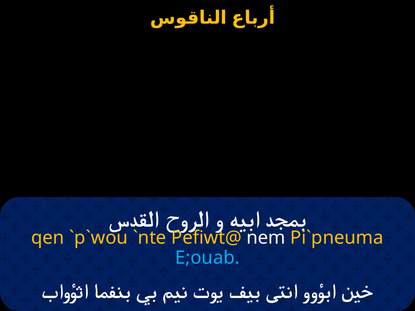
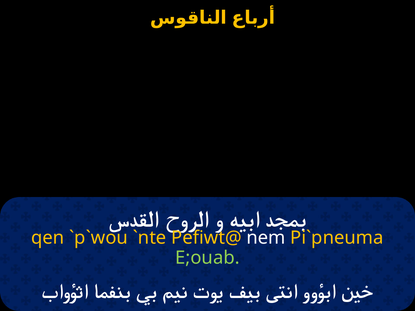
E;ouab colour: light blue -> light green
